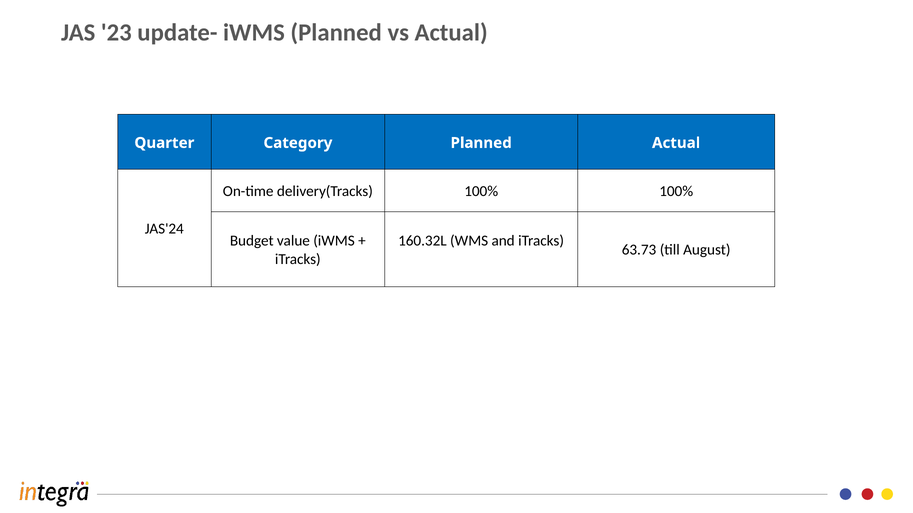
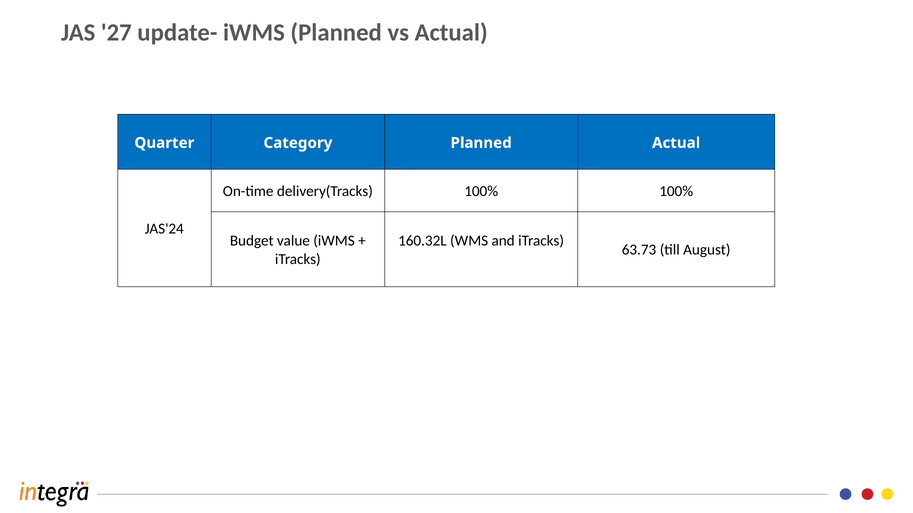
23: 23 -> 27
